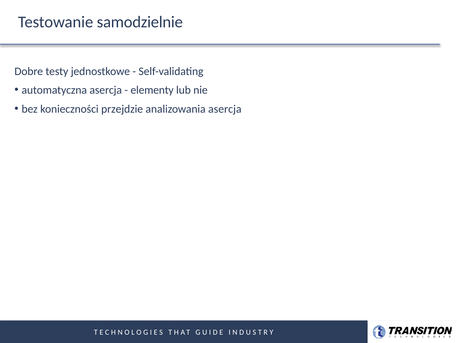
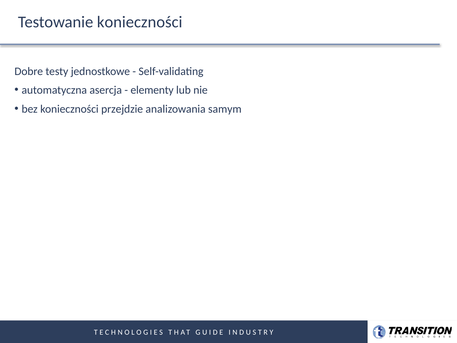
Testowanie samodzielnie: samodzielnie -> konieczności
analizowania asercja: asercja -> samym
